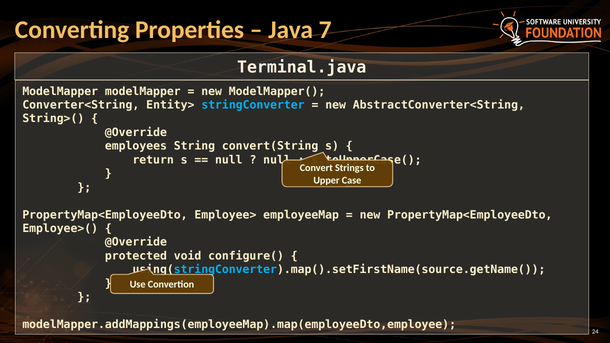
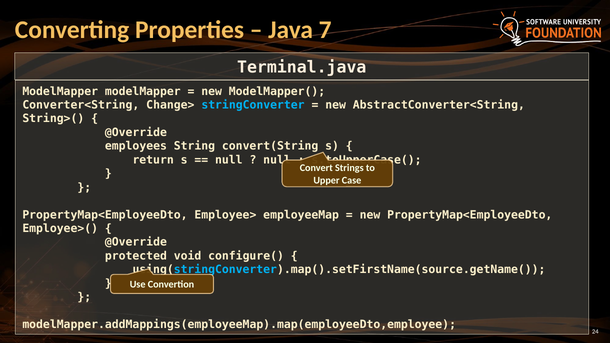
Entity>: Entity> -> Change>
